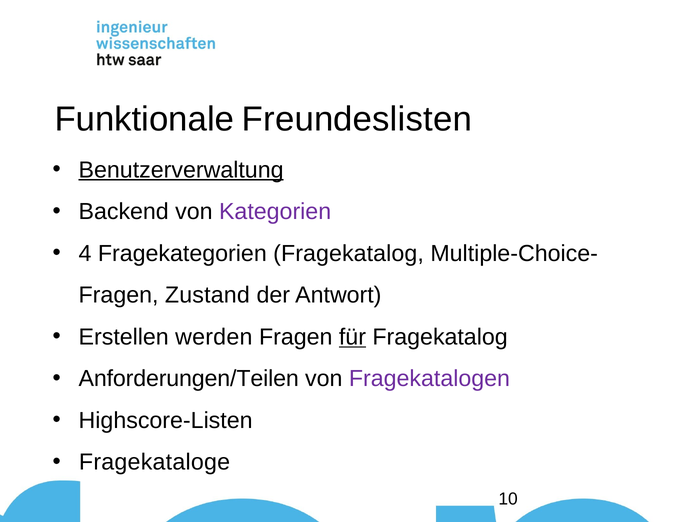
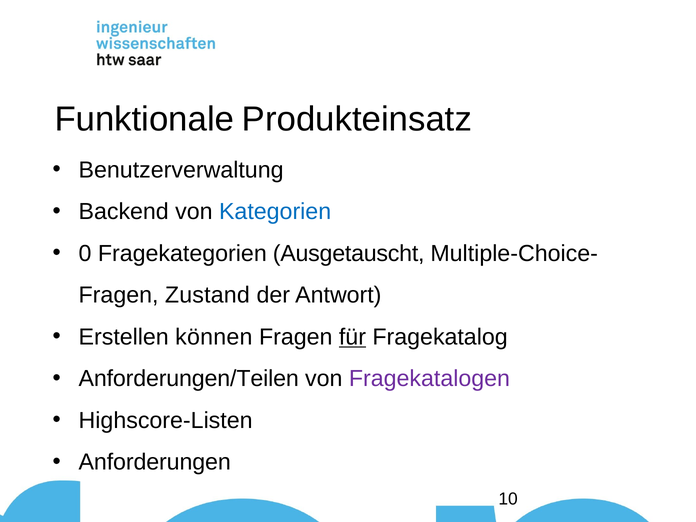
Freundeslisten: Freundeslisten -> Produkteinsatz
Benutzerverwaltung underline: present -> none
Kategorien colour: purple -> blue
4: 4 -> 0
Fragekategorien Fragekatalog: Fragekatalog -> Ausgetauscht
werden: werden -> können
Fragekataloge: Fragekataloge -> Anforderungen
